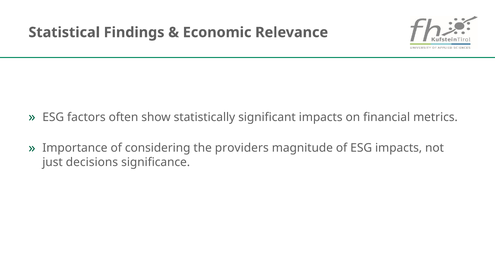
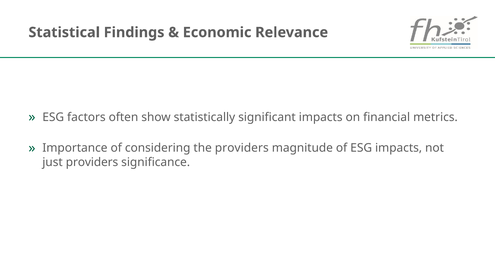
just decisions: decisions -> providers
